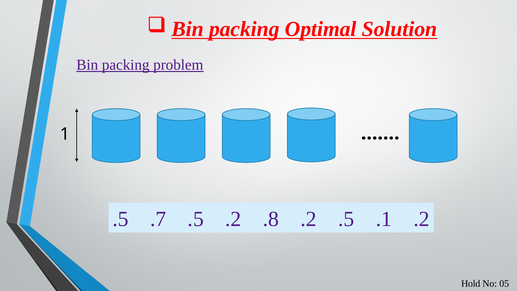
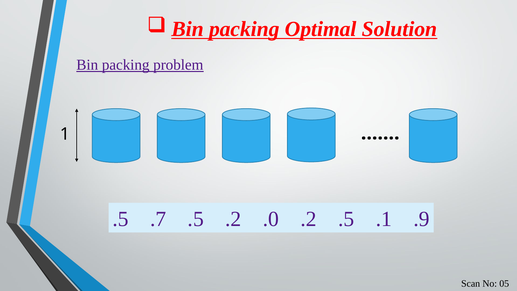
.8: .8 -> .0
.1 .2: .2 -> .9
Hold: Hold -> Scan
